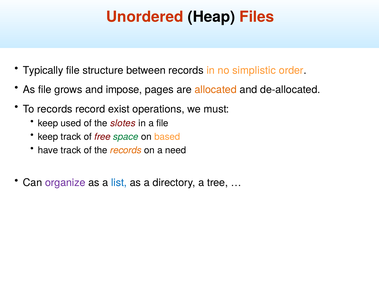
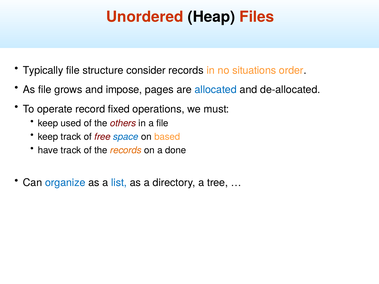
between: between -> consider
simplistic: simplistic -> situations
allocated colour: orange -> blue
To records: records -> operate
exist: exist -> fixed
slotes: slotes -> others
space colour: green -> blue
need: need -> done
organize colour: purple -> blue
